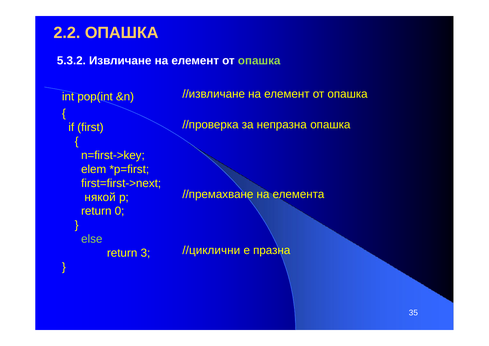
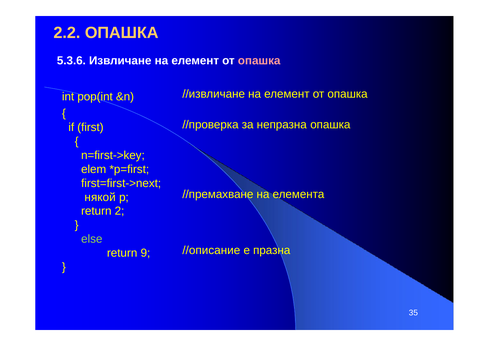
5.3.2: 5.3.2 -> 5.3.6
опашка at (259, 61) colour: light green -> pink
0: 0 -> 2
//циклични: //циклични -> //описание
3: 3 -> 9
